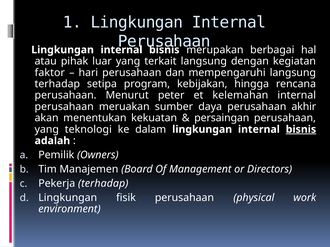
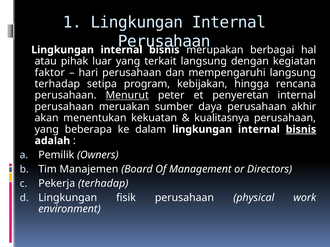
Menurut underline: none -> present
kelemahan: kelemahan -> penyeretan
persaingan: persaingan -> kualitasnya
teknologi: teknologi -> beberapa
